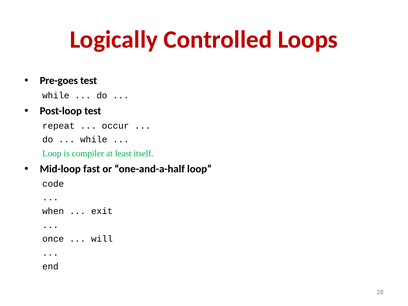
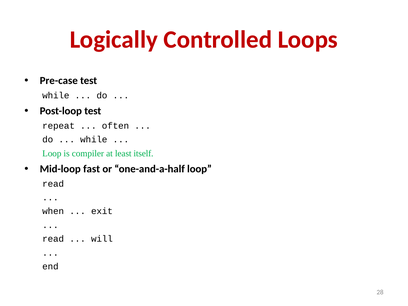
Pre-goes: Pre-goes -> Pre-case
occur: occur -> often
code at (53, 184): code -> read
once at (53, 239): once -> read
